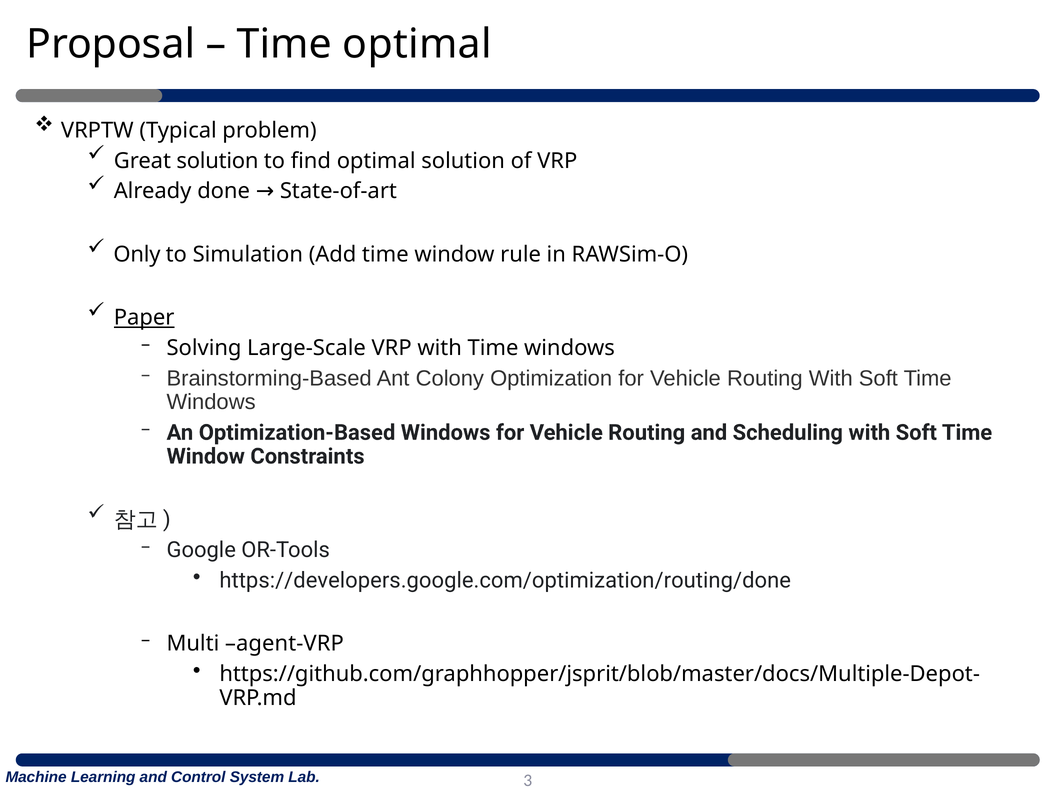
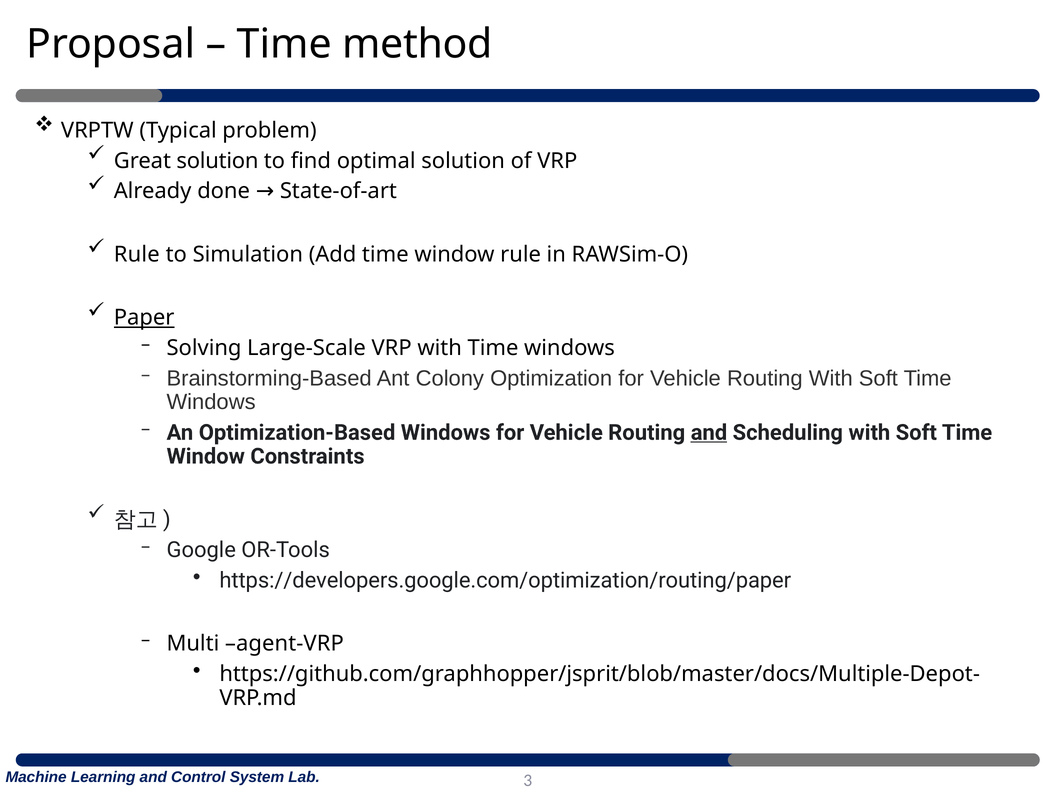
Time optimal: optimal -> method
Only at (137, 254): Only -> Rule
and at (709, 433) underline: none -> present
https://developers.google.com/optimization/routing/done: https://developers.google.com/optimization/routing/done -> https://developers.google.com/optimization/routing/paper
